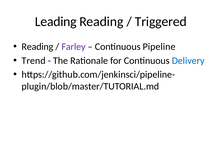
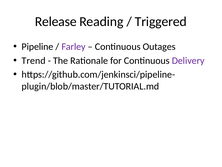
Leading: Leading -> Release
Reading at (37, 47): Reading -> Pipeline
Pipeline: Pipeline -> Outages
Delivery colour: blue -> purple
